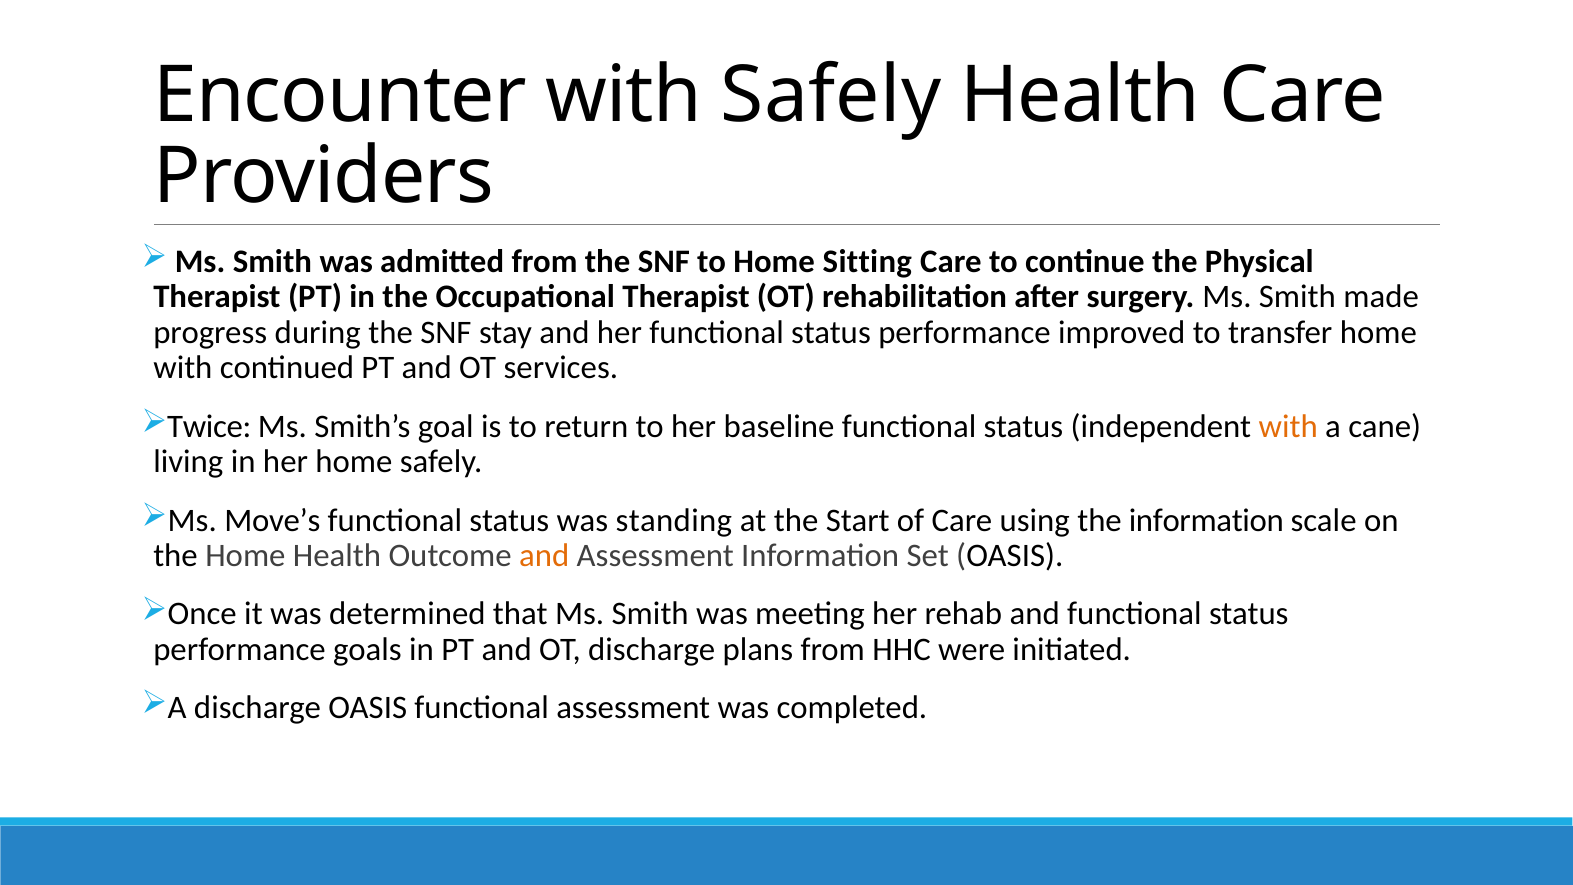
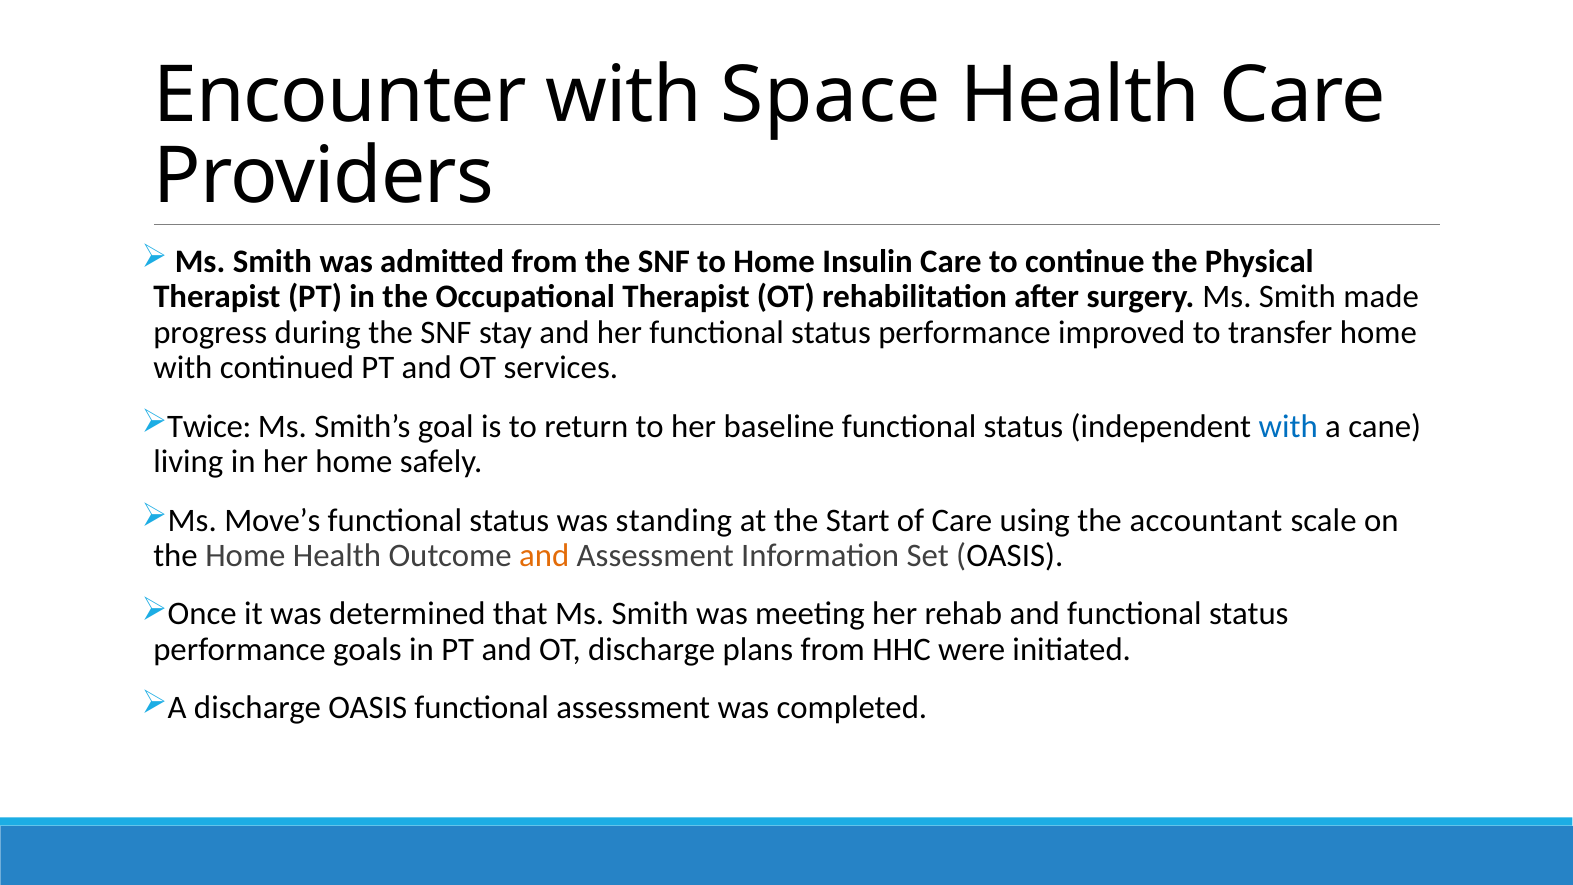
with Safely: Safely -> Space
Sitting: Sitting -> Insulin
with at (1288, 426) colour: orange -> blue
the information: information -> accountant
